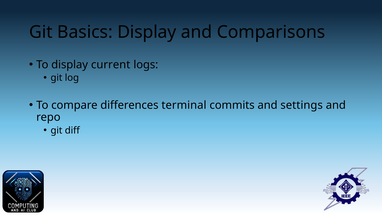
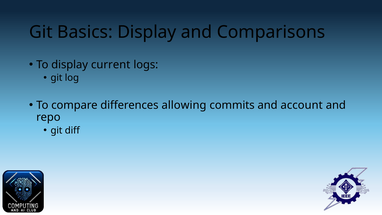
terminal: terminal -> allowing
settings: settings -> account
